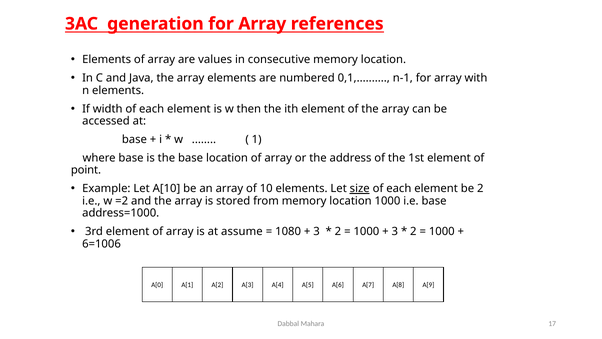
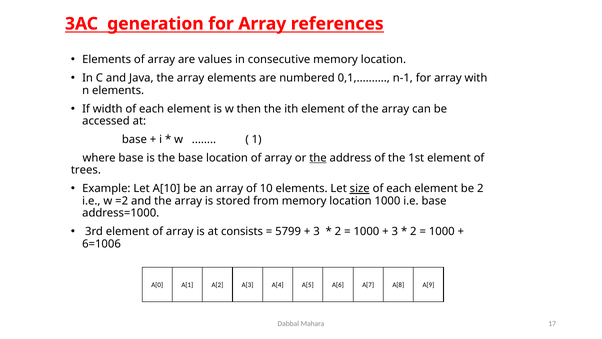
the at (318, 158) underline: none -> present
point: point -> trees
assume: assume -> consists
1080: 1080 -> 5799
